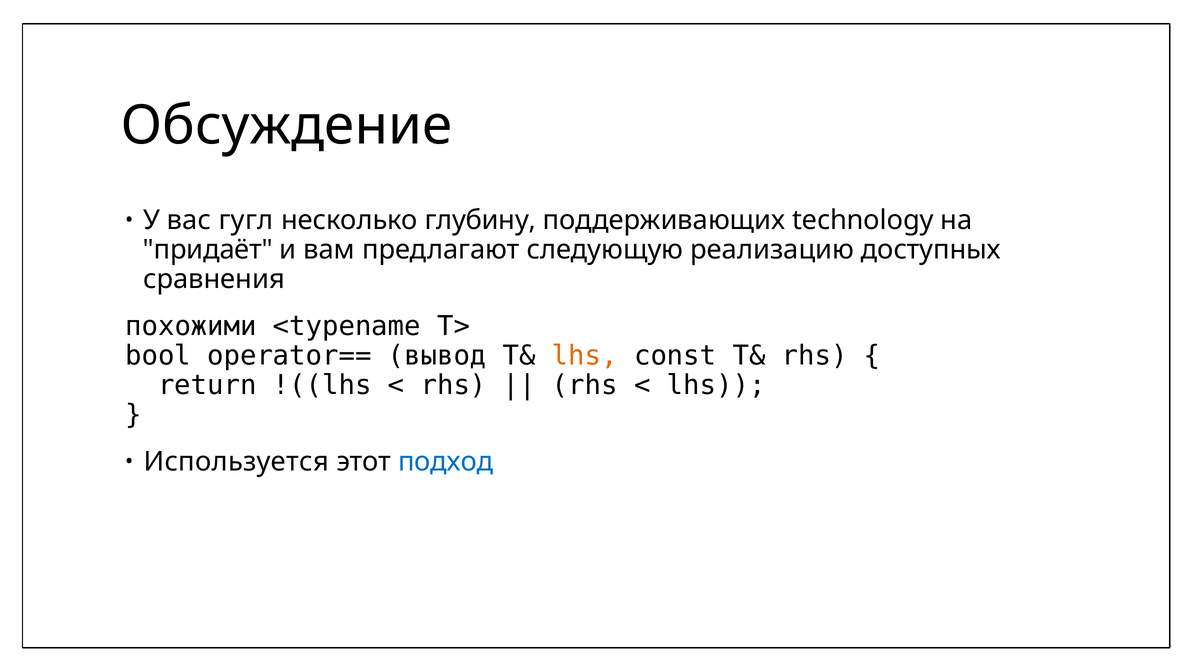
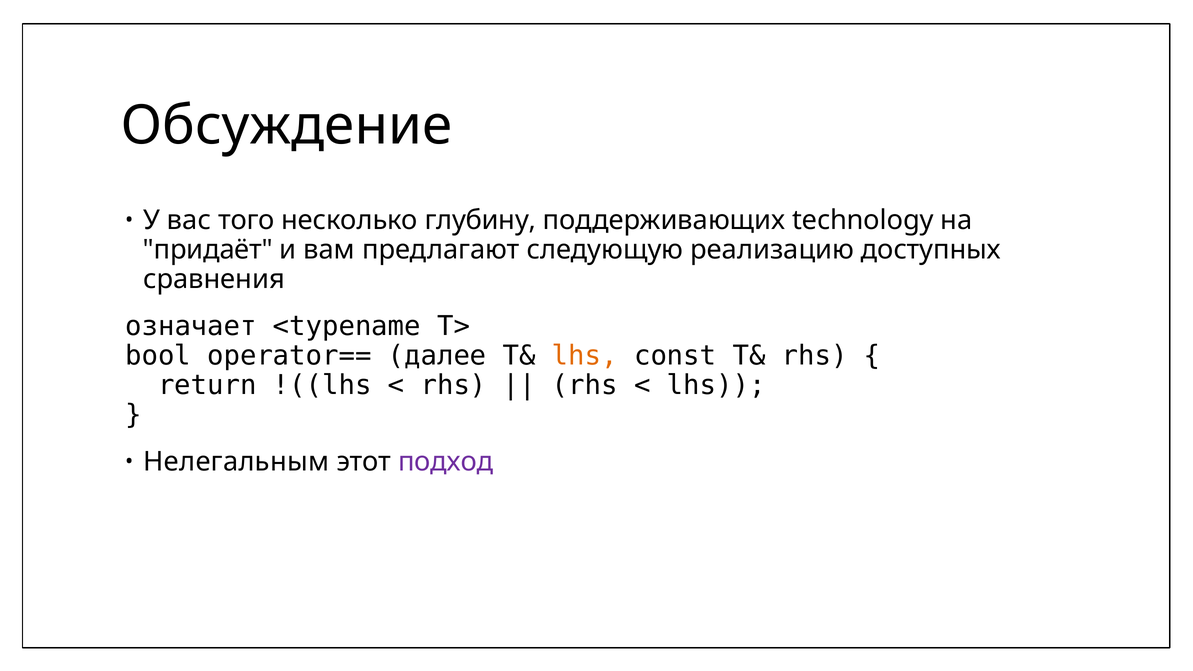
гугл: гугл -> того
похожими: похожими -> означает
вывод: вывод -> далее
Используется: Используется -> Нелегальным
подход colour: blue -> purple
